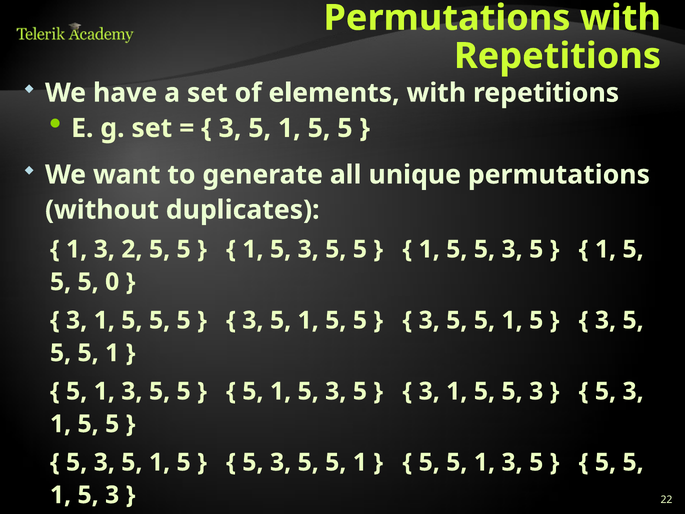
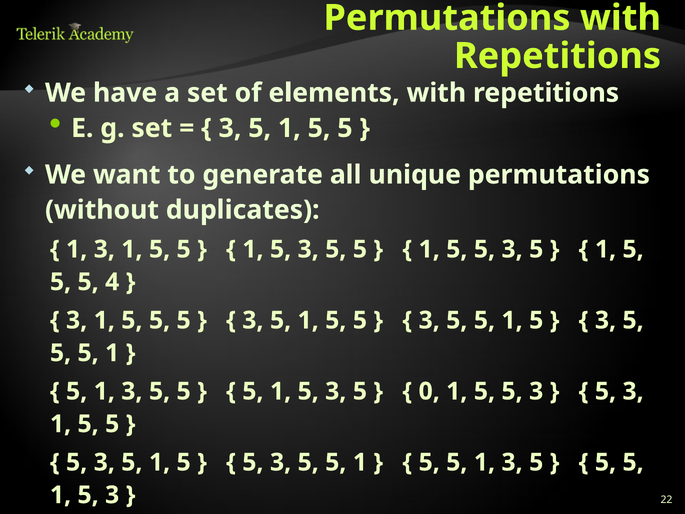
1 3 2: 2 -> 1
0: 0 -> 4
3 at (429, 391): 3 -> 0
